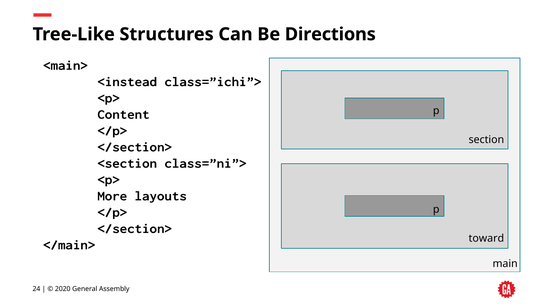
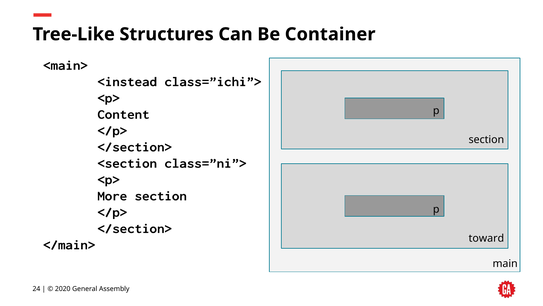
Directions: Directions -> Container
More layouts: layouts -> section
